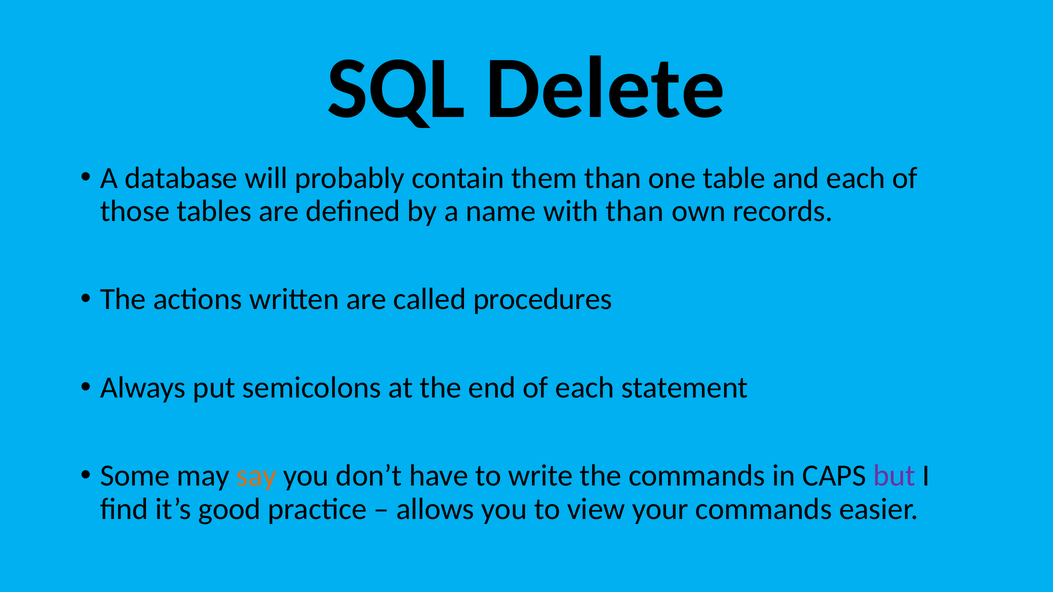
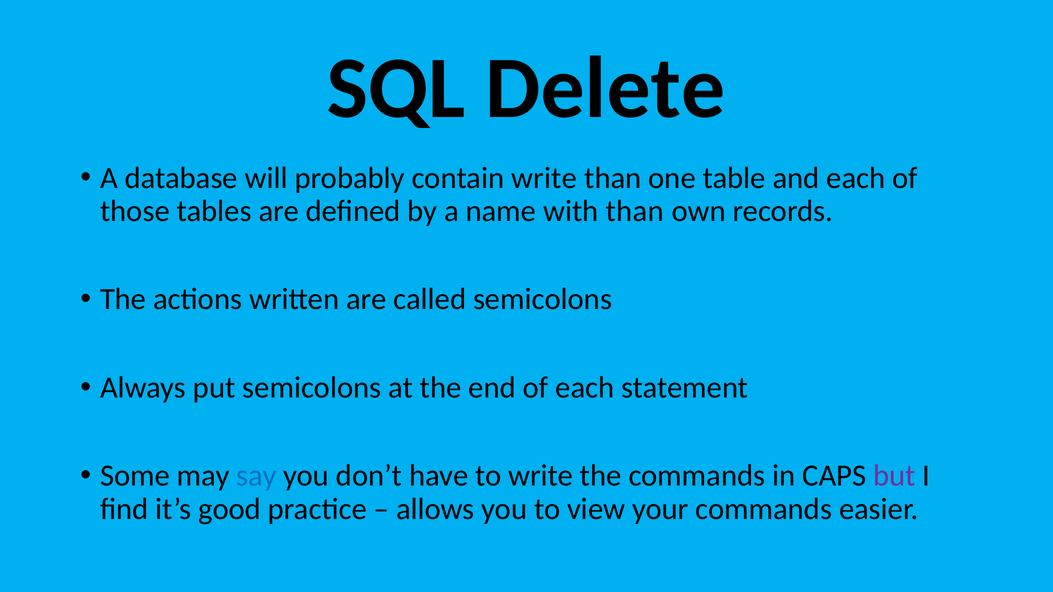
contain them: them -> write
called procedures: procedures -> semicolons
say colour: orange -> blue
